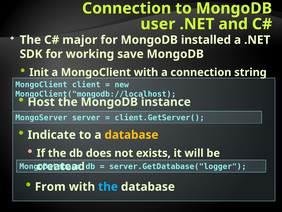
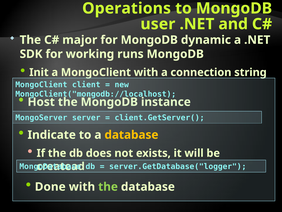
Connection at (127, 8): Connection -> Operations
installed: installed -> dynamic
save: save -> runs
From: From -> Done
the at (108, 186) colour: light blue -> light green
